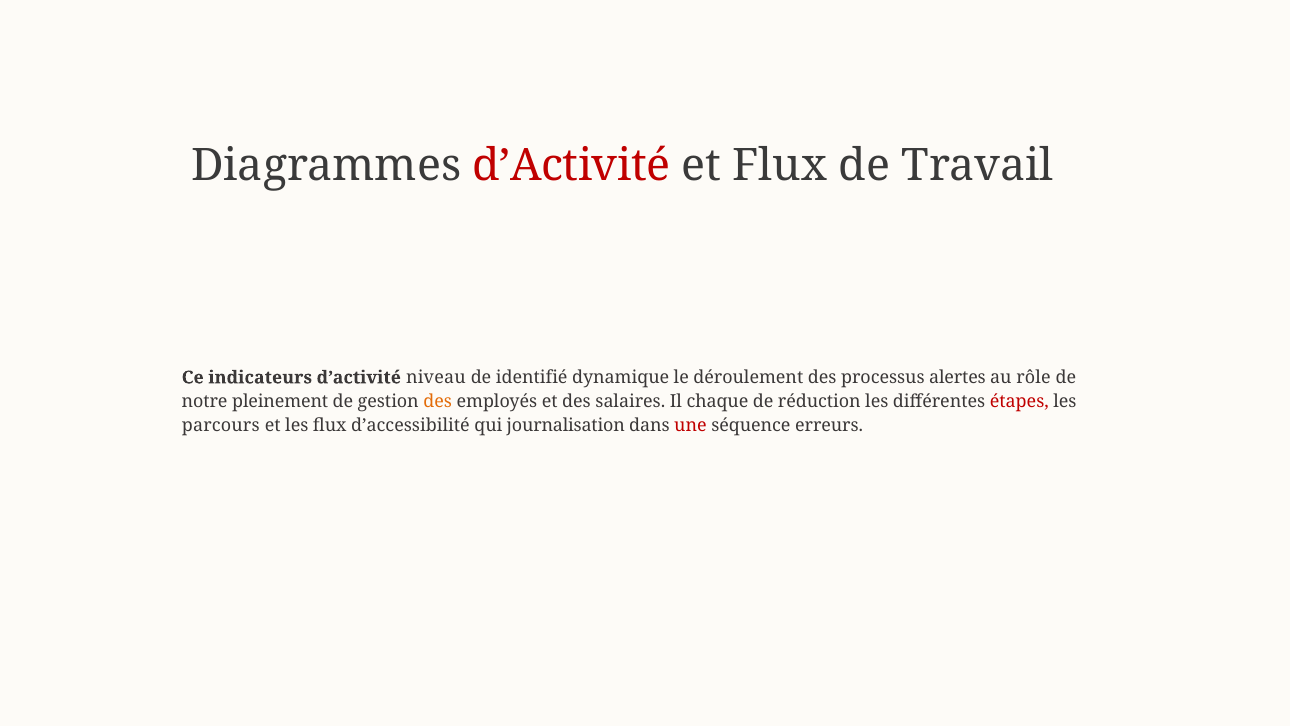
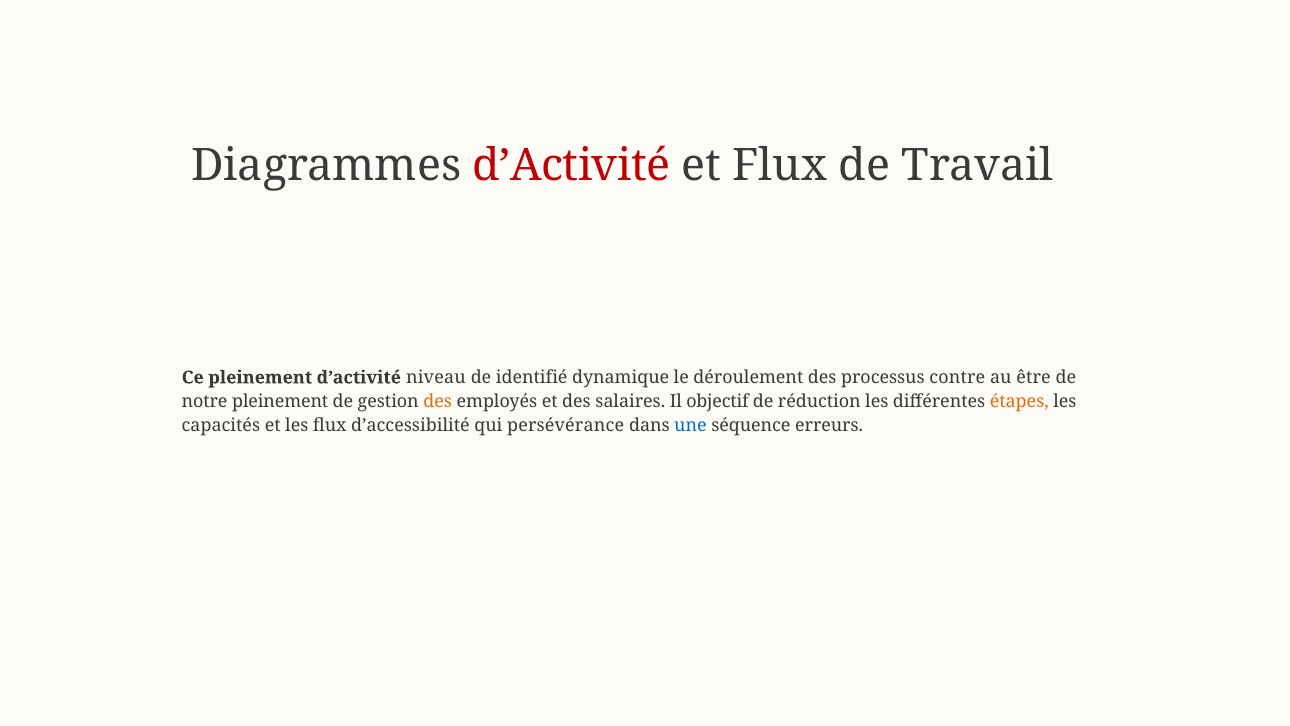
Ce indicateurs: indicateurs -> pleinement
alertes: alertes -> contre
rôle: rôle -> être
chaque: chaque -> objectif
étapes colour: red -> orange
parcours: parcours -> capacités
journalisation: journalisation -> persévérance
une colour: red -> blue
